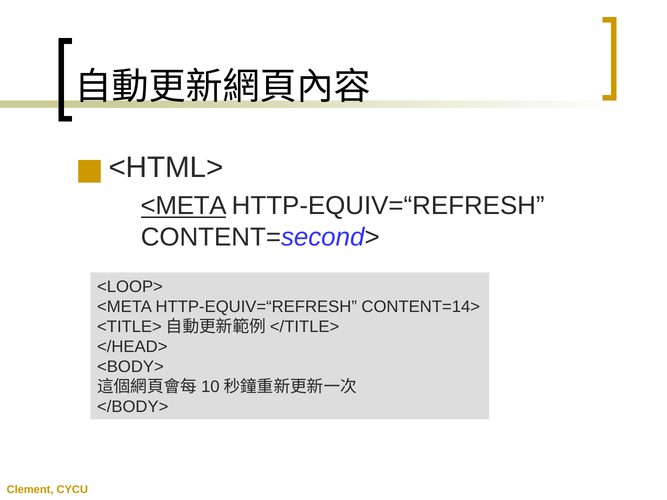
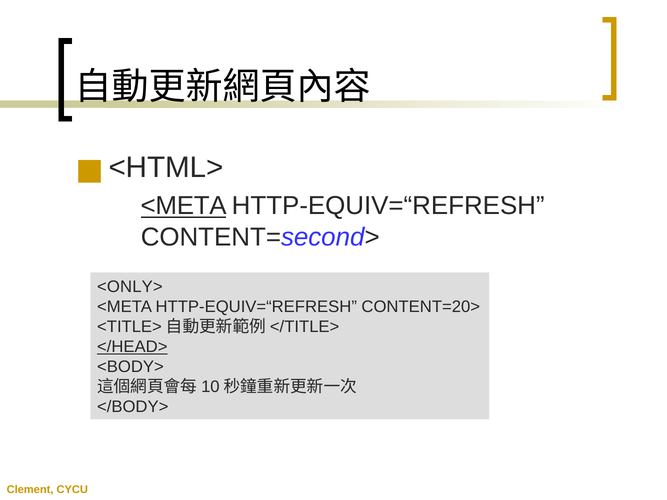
<LOOP>: <LOOP> -> <ONLY>
CONTENT=14>: CONTENT=14> -> CONTENT=20>
</HEAD> underline: none -> present
